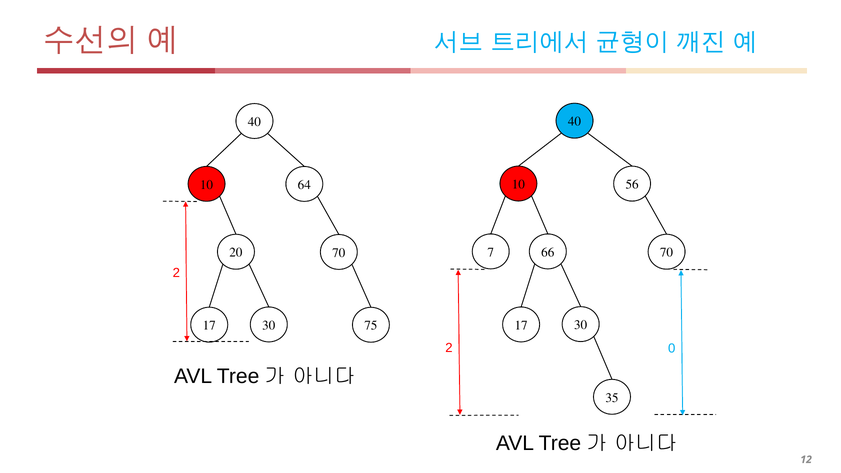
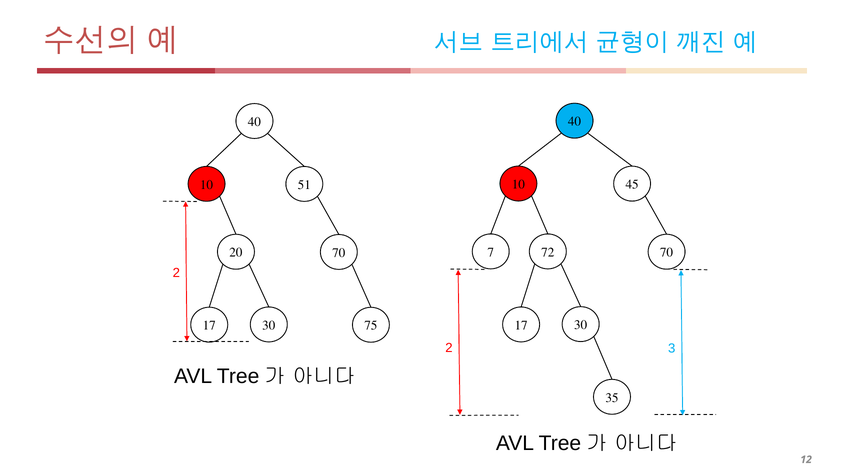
56: 56 -> 45
64: 64 -> 51
66: 66 -> 72
0: 0 -> 3
